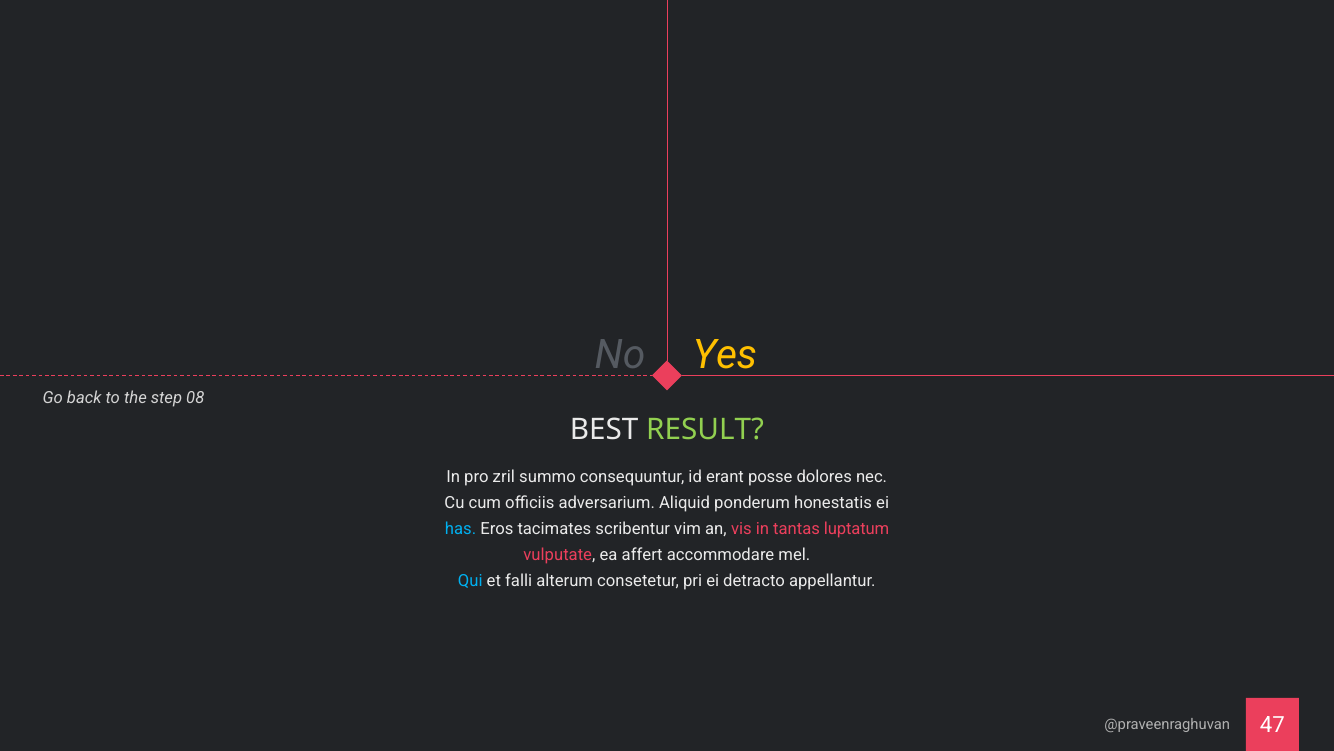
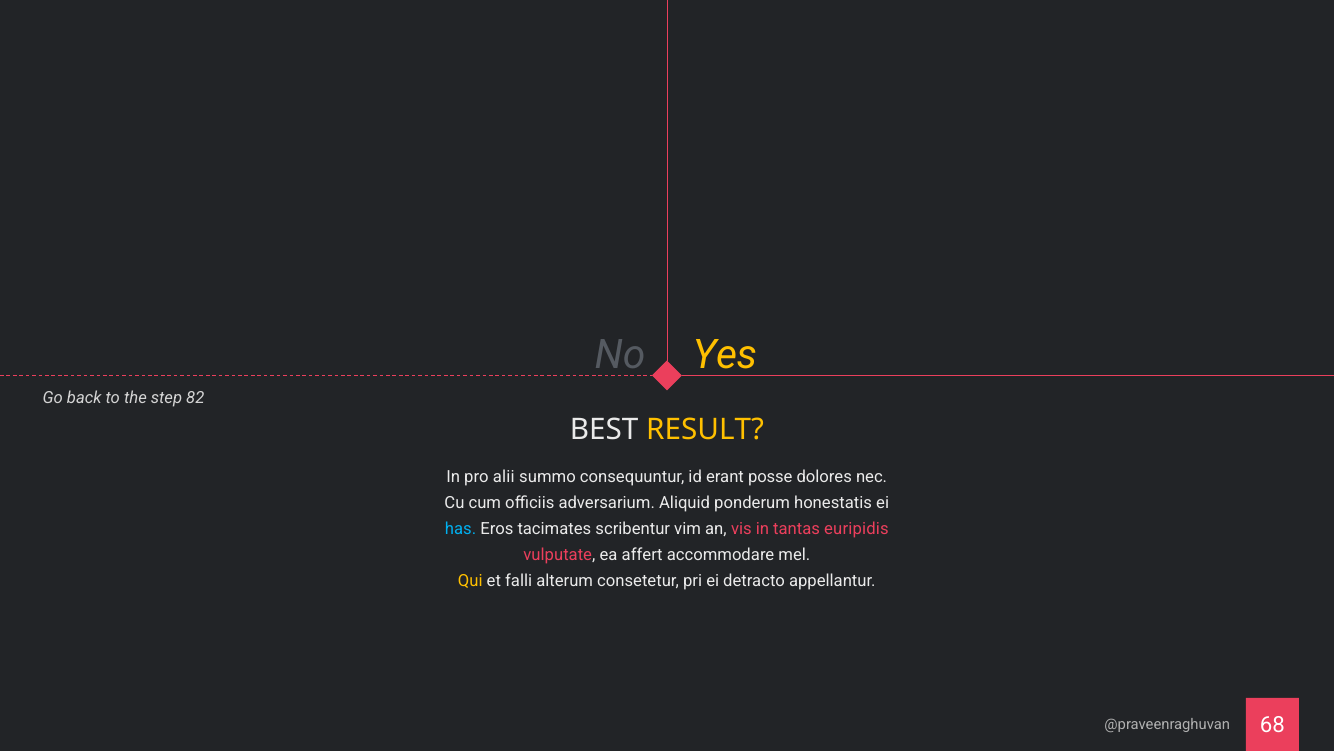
08: 08 -> 82
RESULT colour: light green -> yellow
zril: zril -> alii
luptatum: luptatum -> euripidis
Qui colour: light blue -> yellow
47: 47 -> 68
